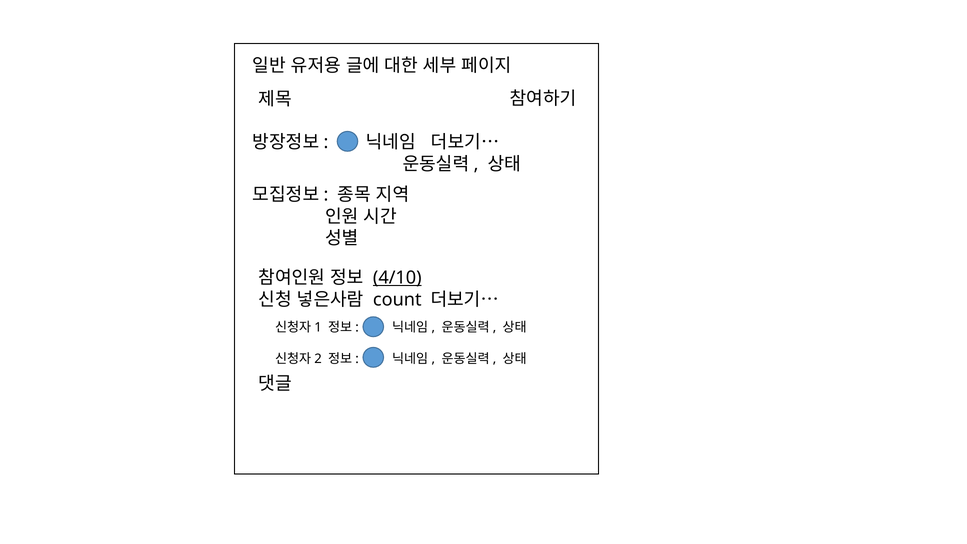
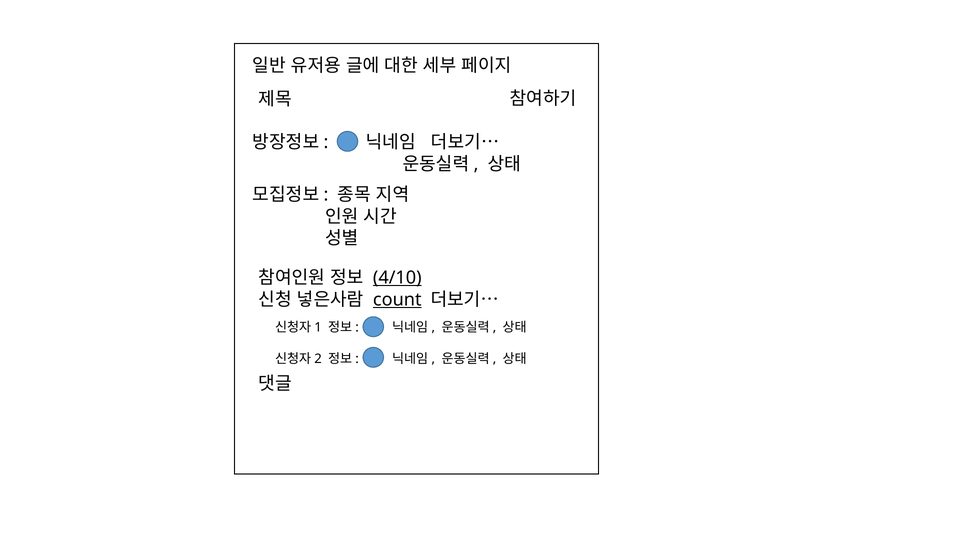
count underline: none -> present
